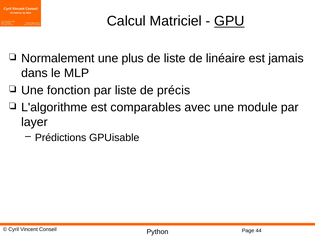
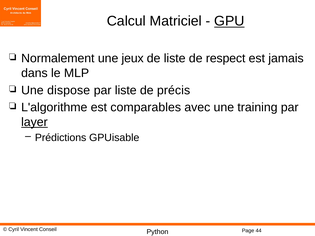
plus: plus -> jeux
linéaire: linéaire -> respect
fonction: fonction -> dispose
module: module -> training
layer underline: none -> present
